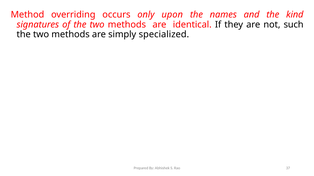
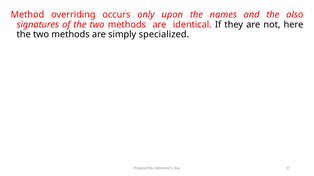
kind: kind -> also
such: such -> here
